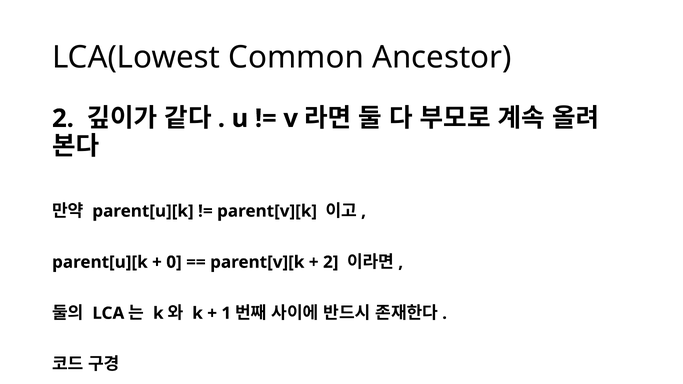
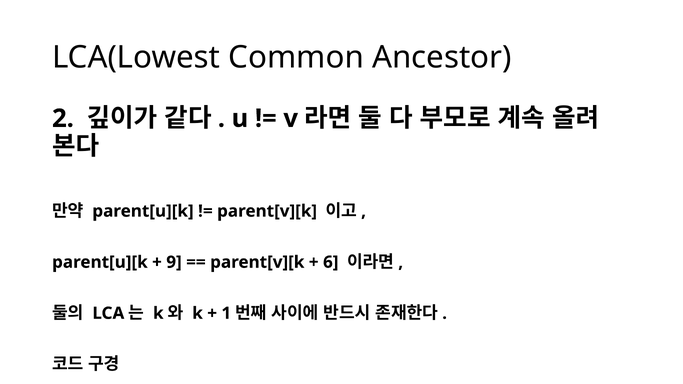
0: 0 -> 9
2 at (331, 262): 2 -> 6
